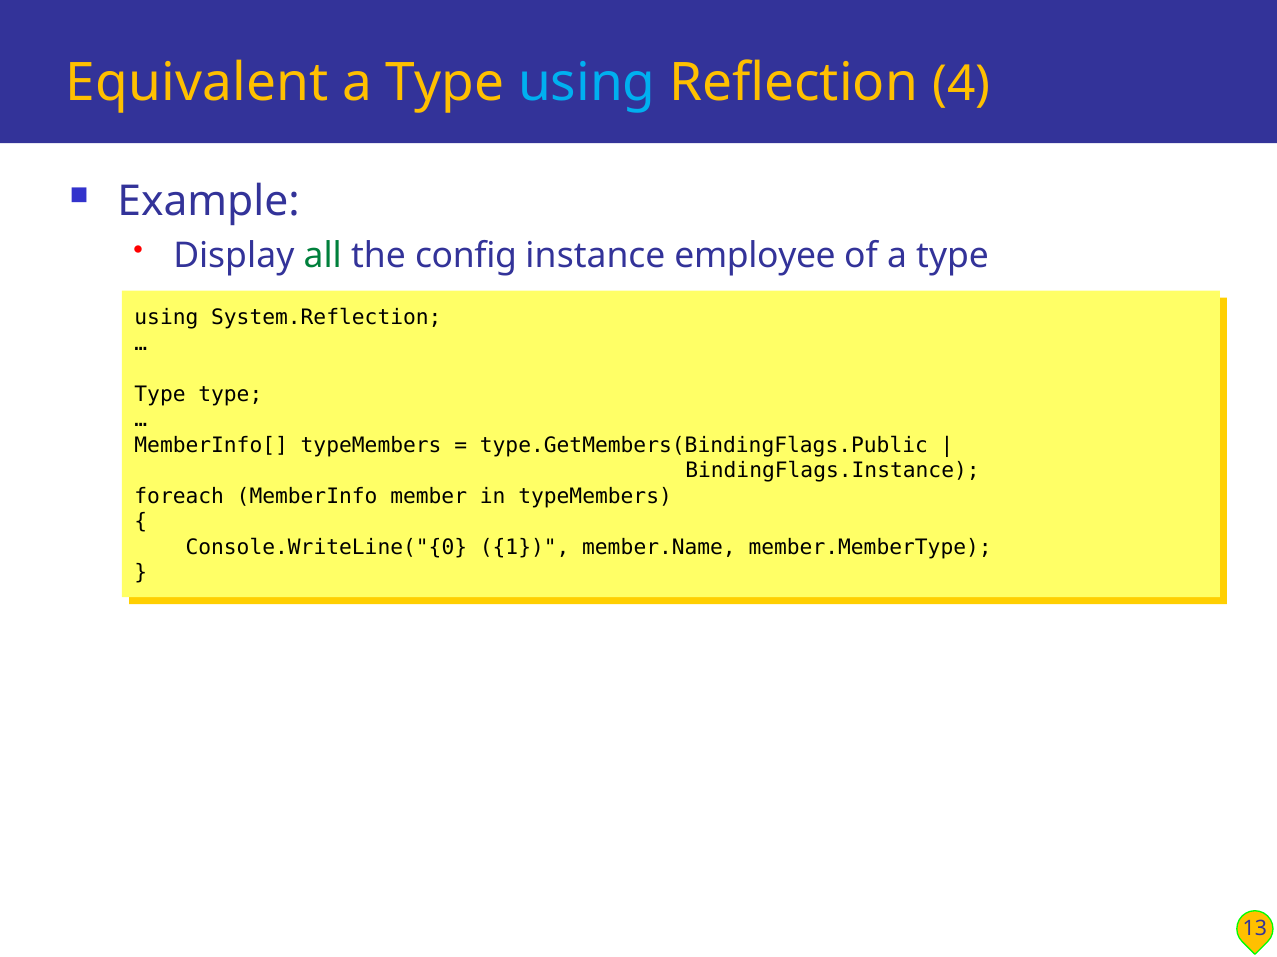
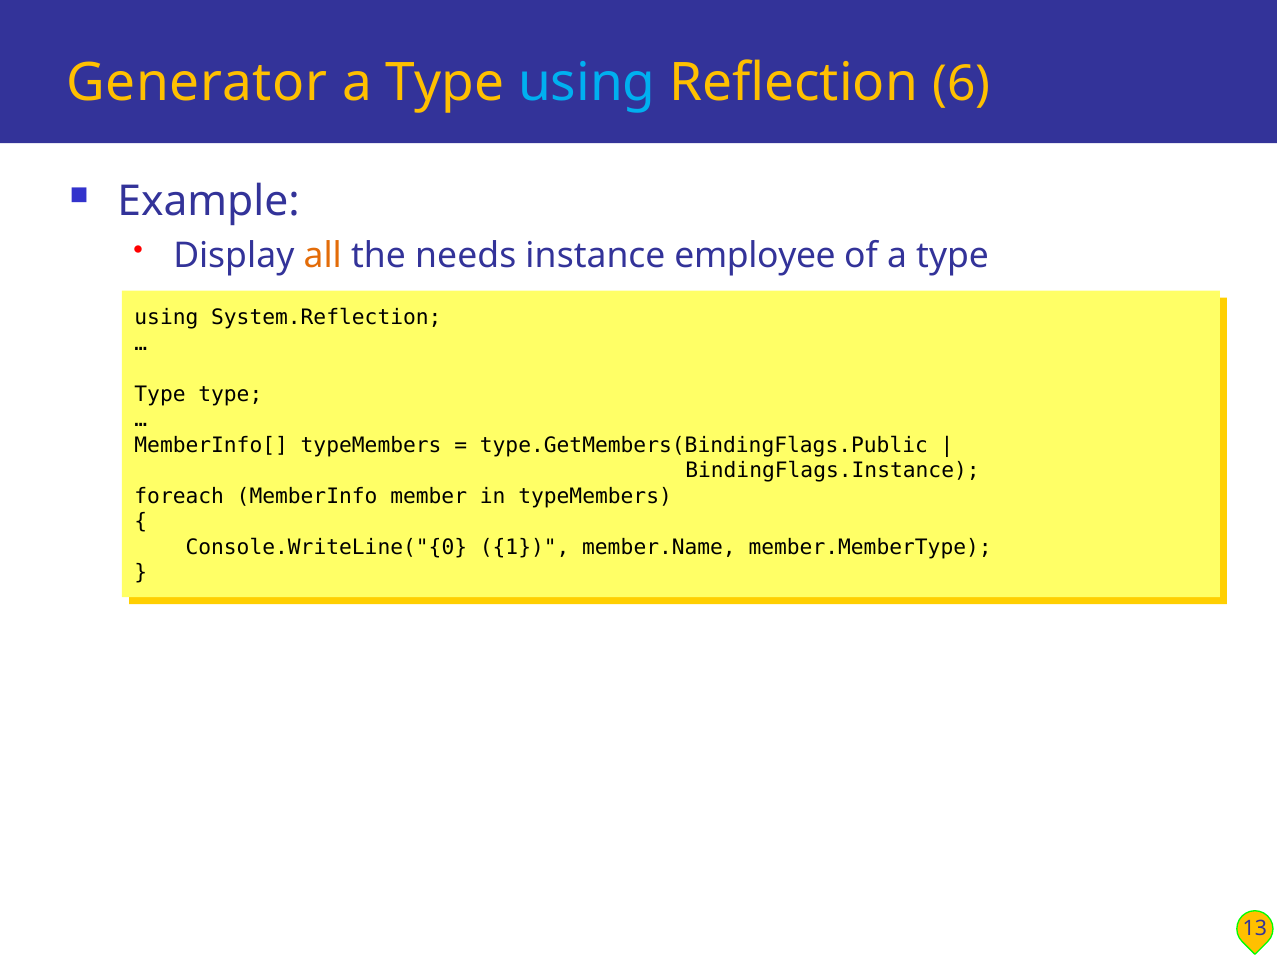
Equivalent: Equivalent -> Generator
4: 4 -> 6
all colour: green -> orange
config: config -> needs
